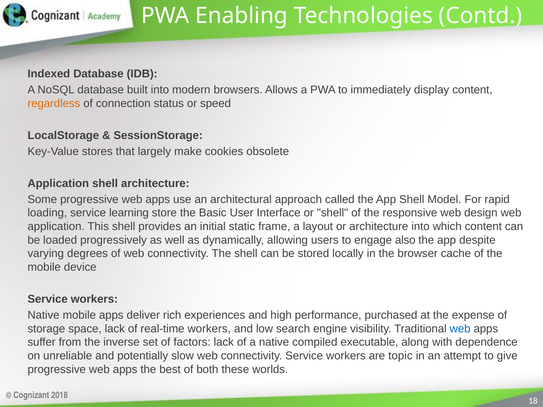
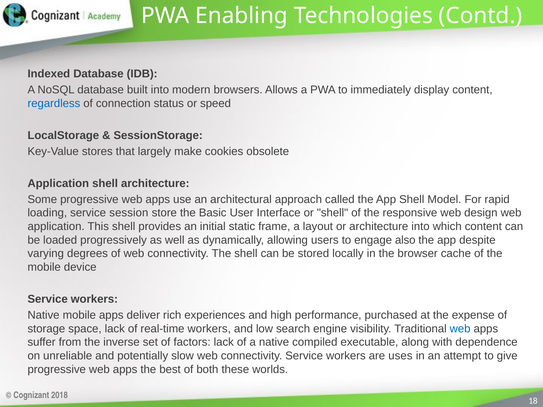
regardless colour: orange -> blue
learning: learning -> session
topic: topic -> uses
